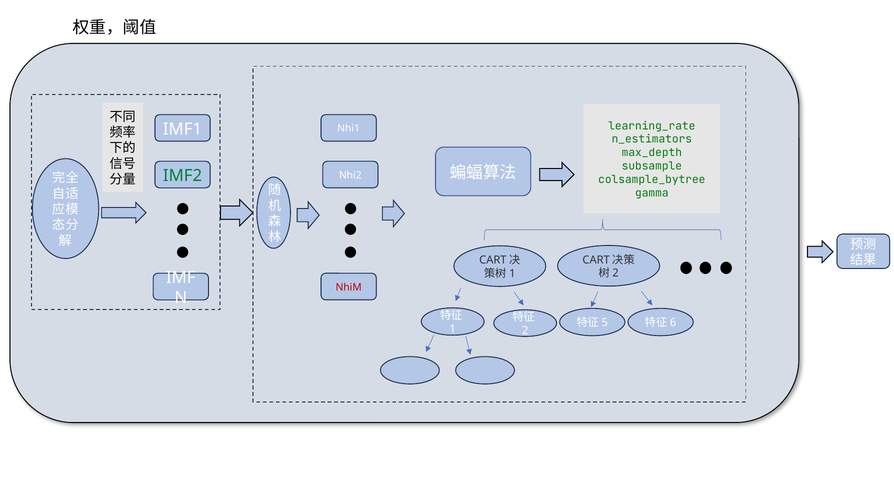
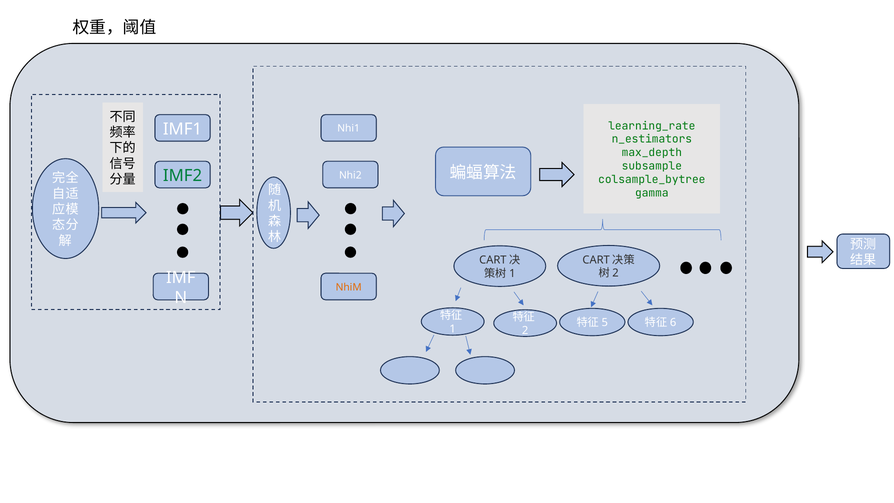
NhiM colour: red -> orange
